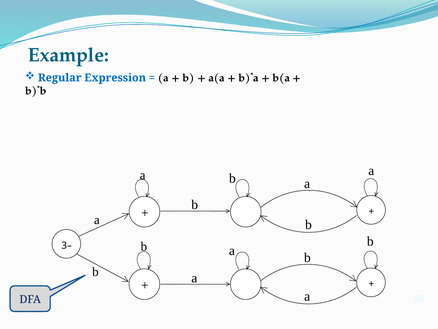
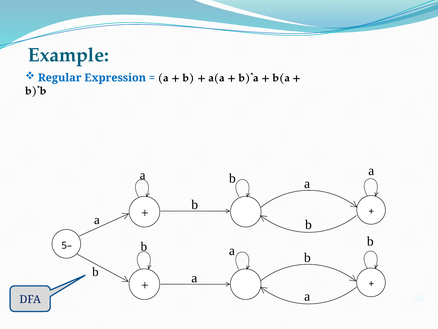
3–: 3– -> 5–
